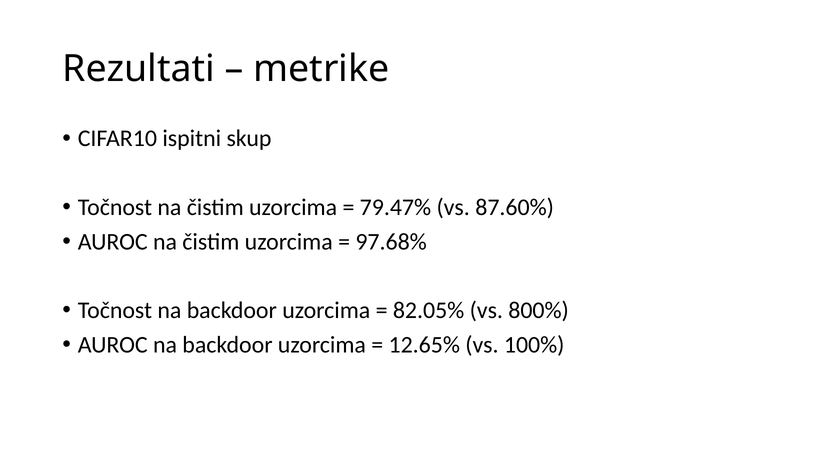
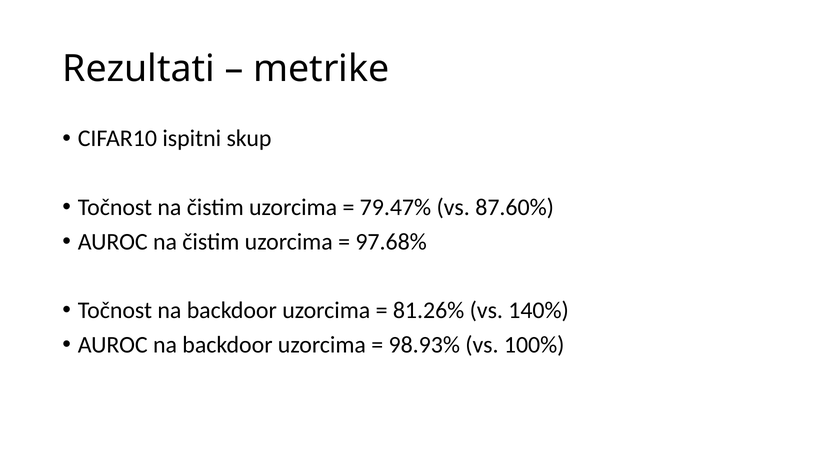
82.05%: 82.05% -> 81.26%
800%: 800% -> 140%
12.65%: 12.65% -> 98.93%
